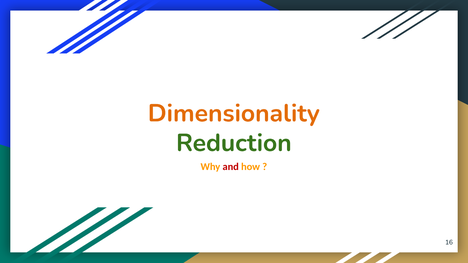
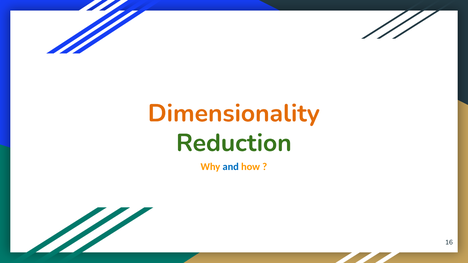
and colour: red -> blue
